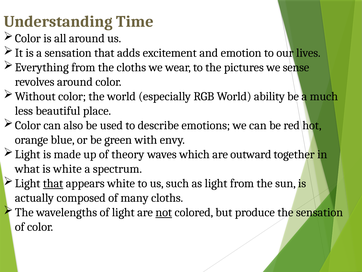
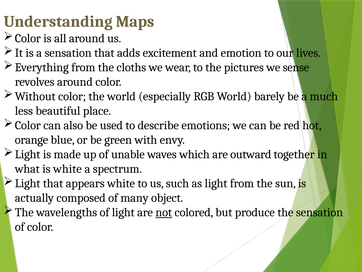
Time: Time -> Maps
ability: ability -> barely
theory: theory -> unable
that at (53, 183) underline: present -> none
many cloths: cloths -> object
